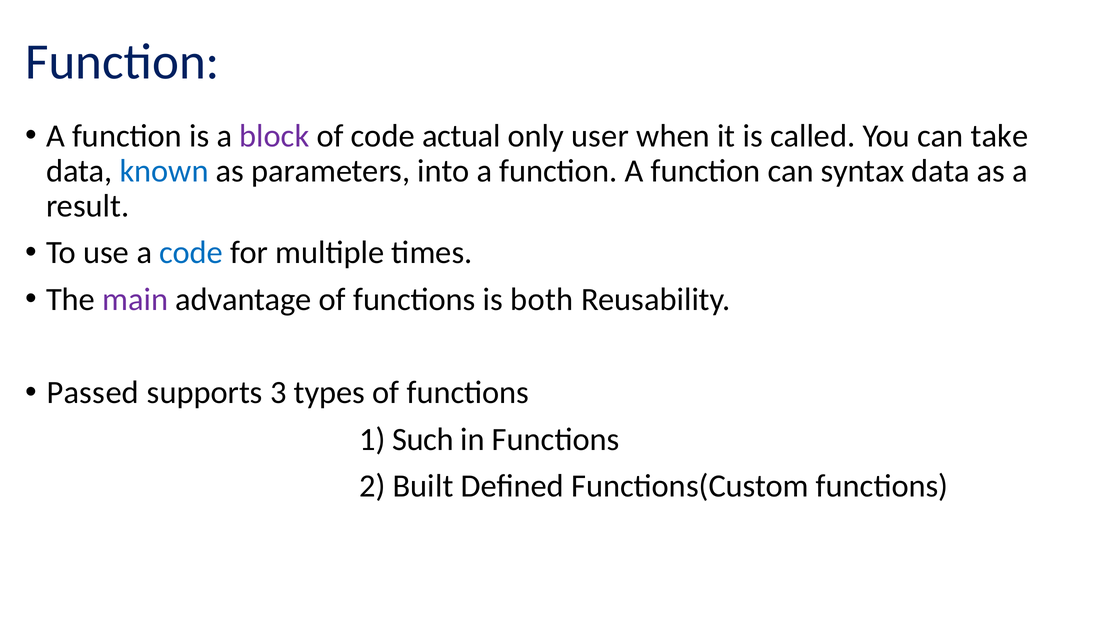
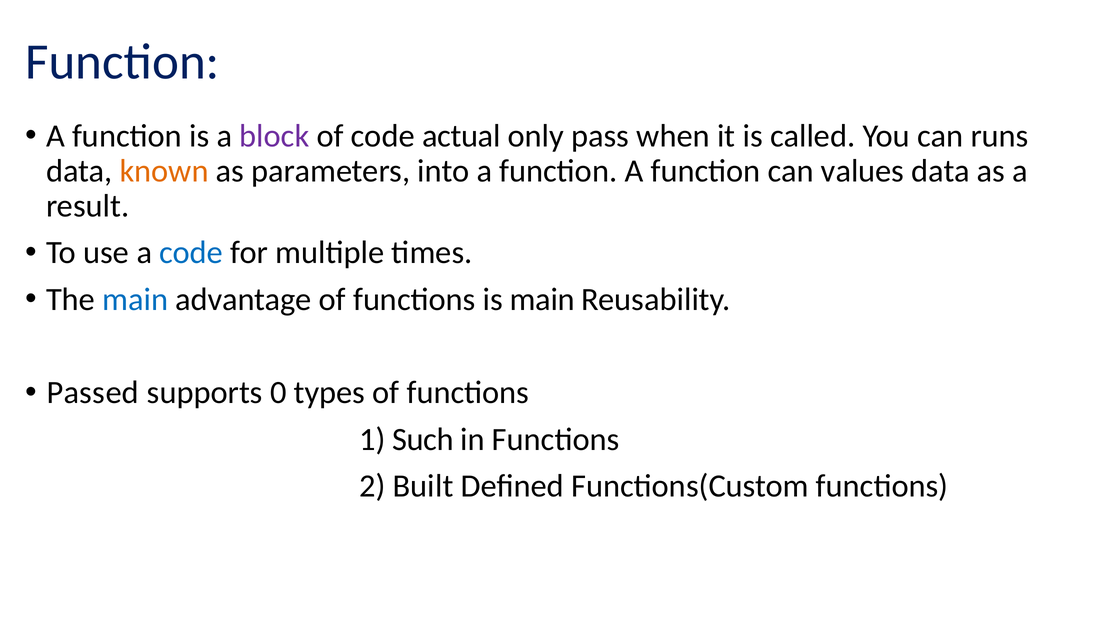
user: user -> pass
take: take -> runs
known colour: blue -> orange
syntax: syntax -> values
main at (135, 299) colour: purple -> blue
is both: both -> main
3: 3 -> 0
